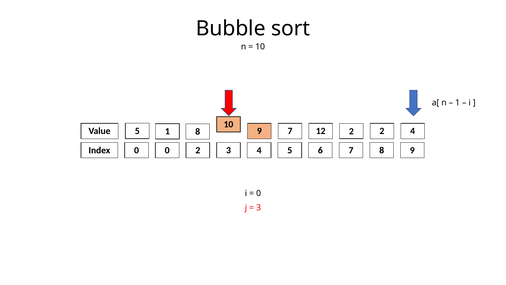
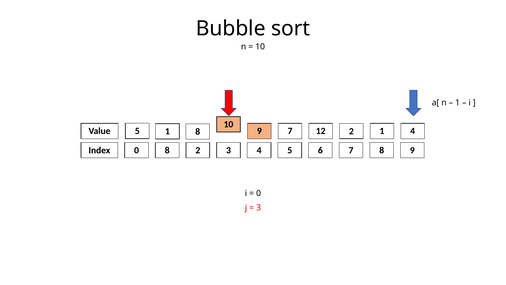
12 2: 2 -> 1
Index 0: 0 -> 8
